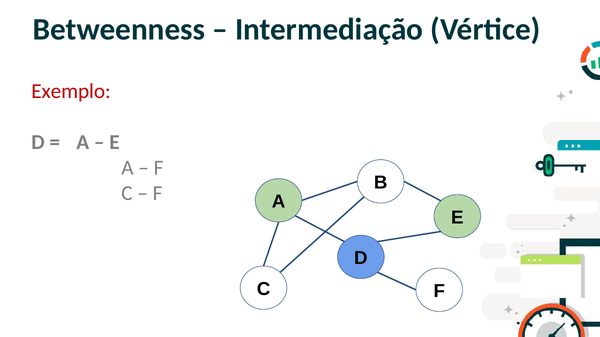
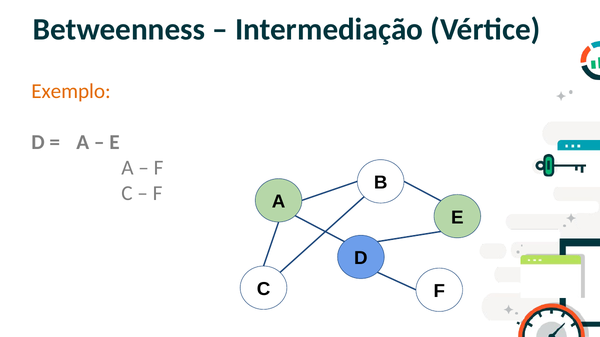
Exemplo colour: red -> orange
